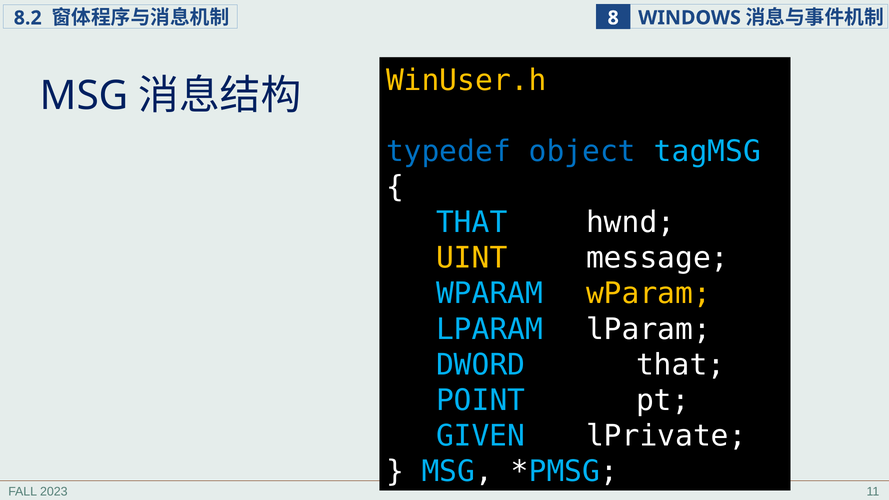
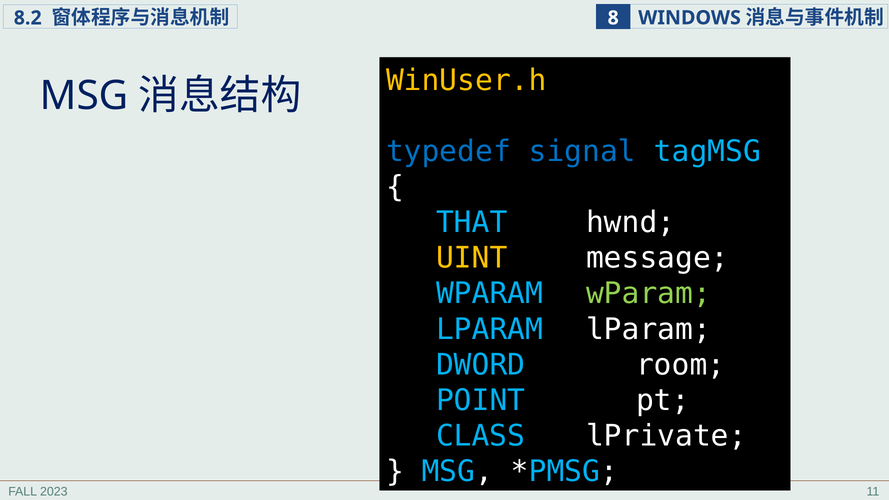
object: object -> signal
wParam at (648, 294) colour: yellow -> light green
DWORD that: that -> room
GIVEN: GIVEN -> CLASS
